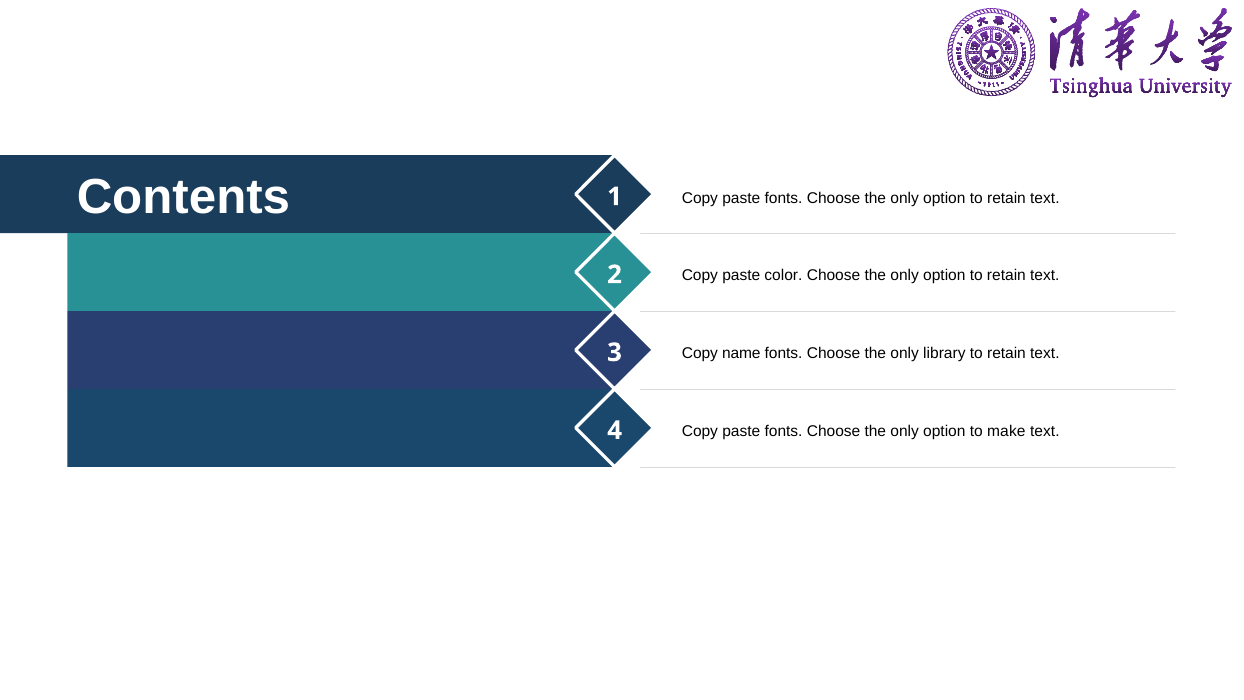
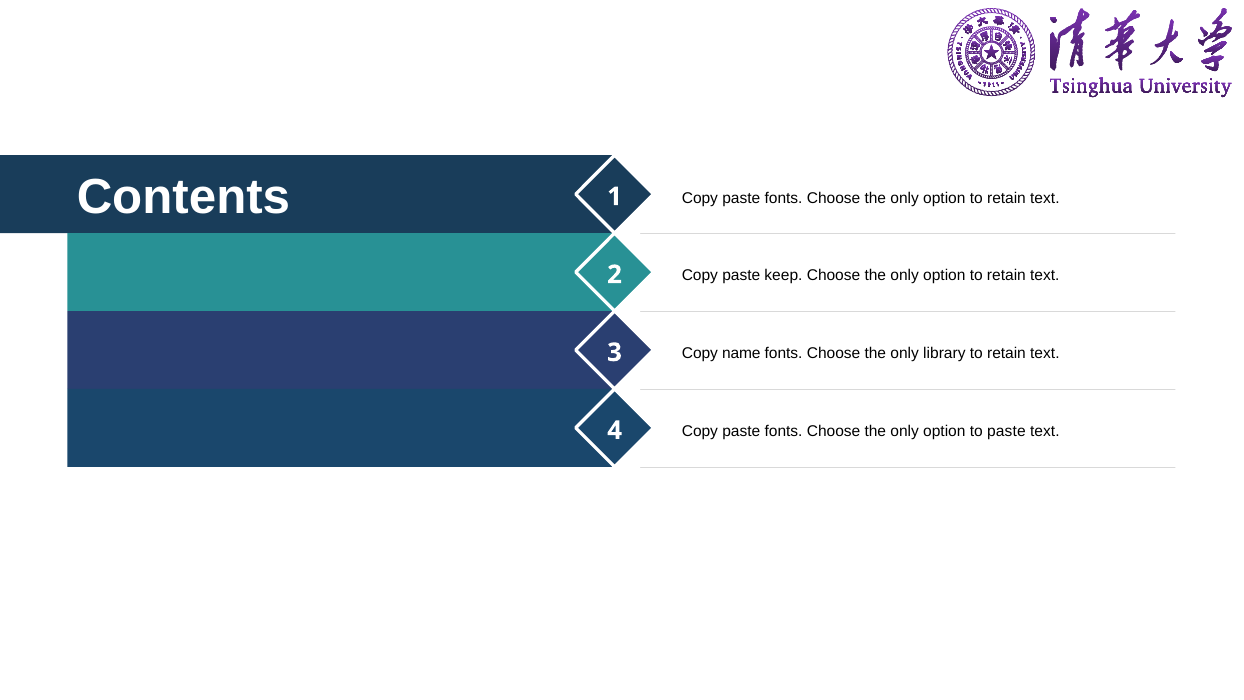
color: color -> keep
to make: make -> paste
